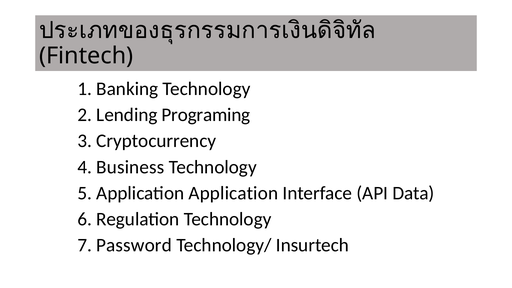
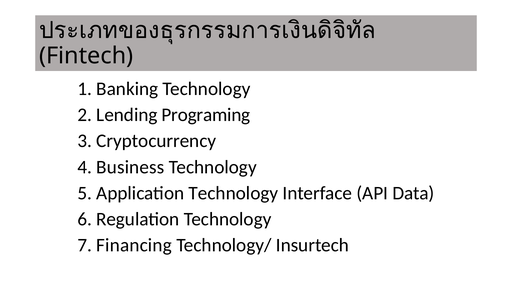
Application Application: Application -> Technology
Password: Password -> Financing
